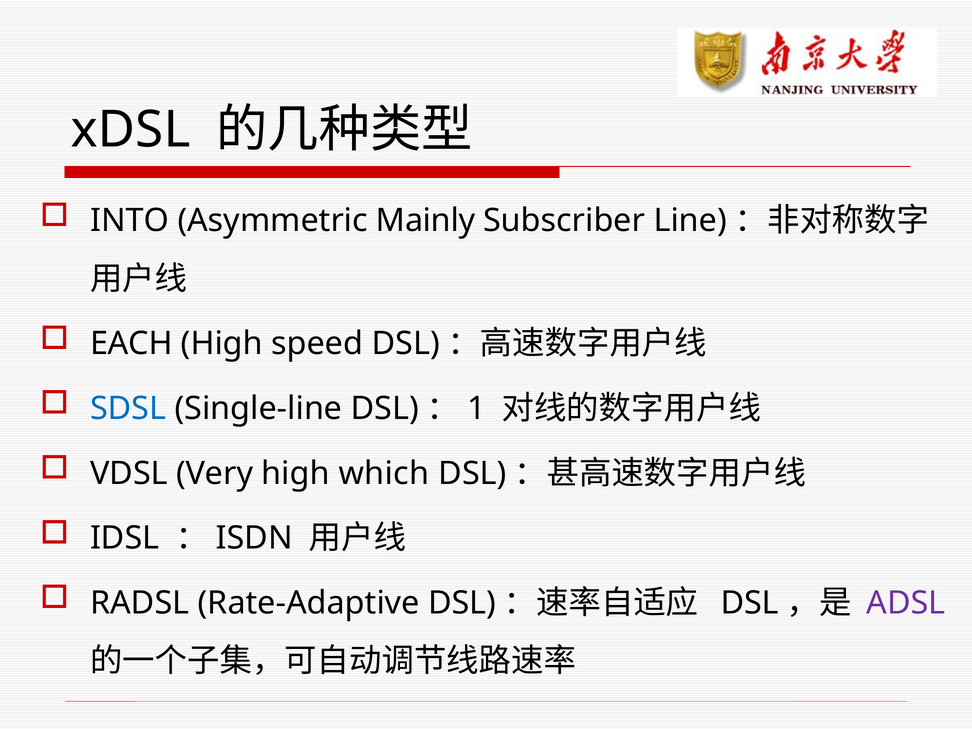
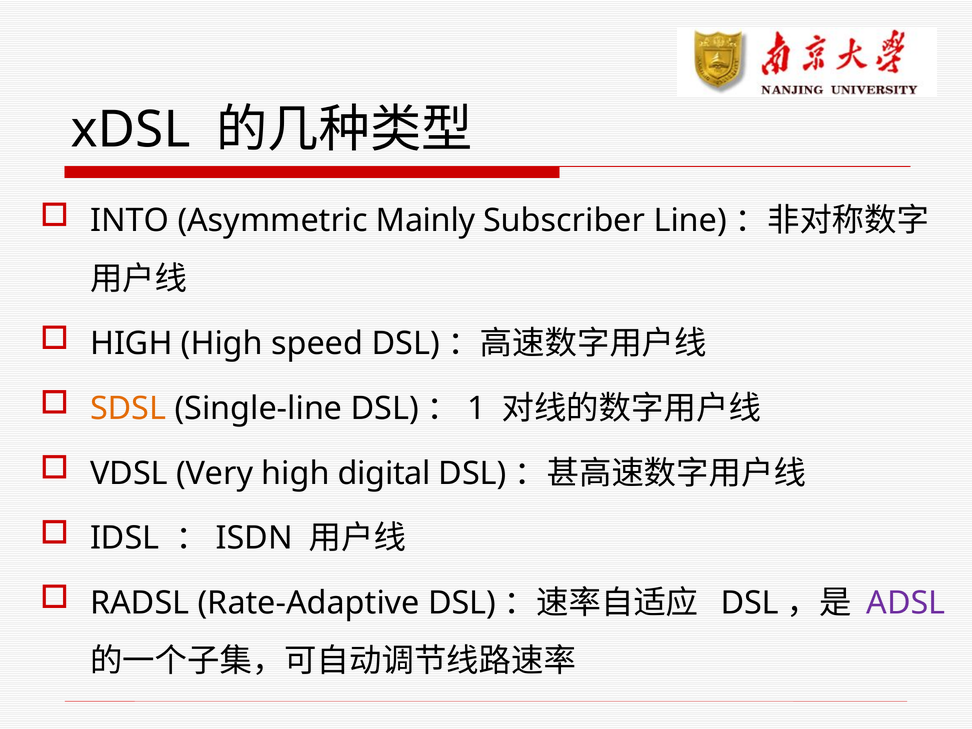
EACH at (131, 344): EACH -> HIGH
SDSL colour: blue -> orange
which: which -> digital
